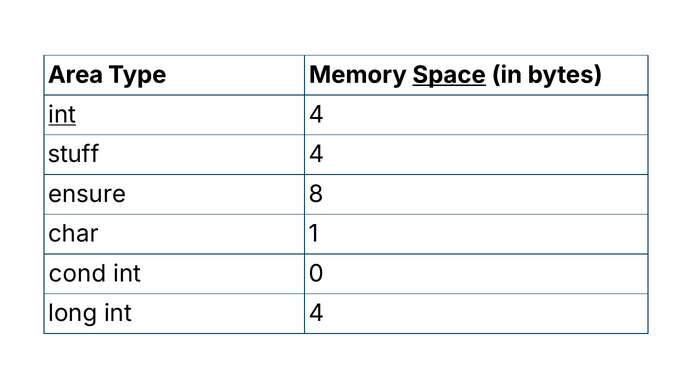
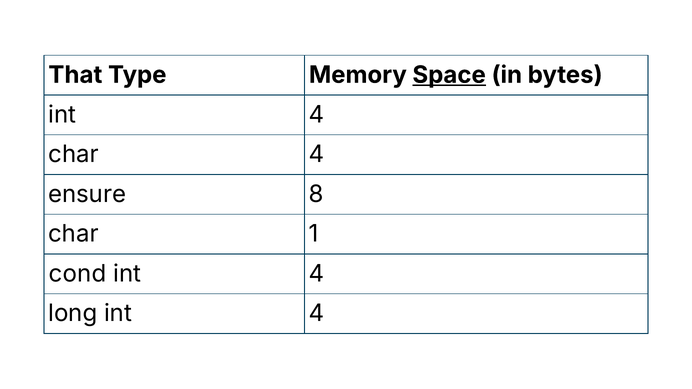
Area: Area -> That
int at (62, 115) underline: present -> none
stuff at (74, 155): stuff -> char
0 at (316, 274): 0 -> 4
